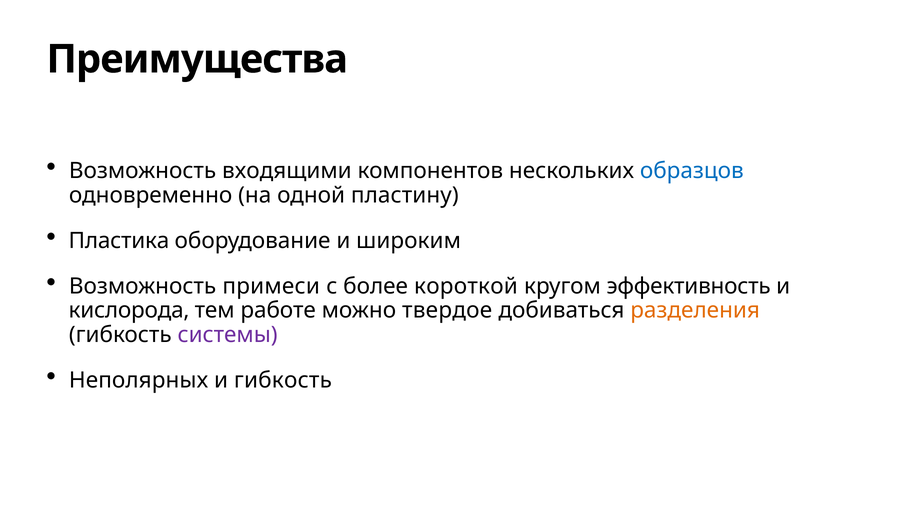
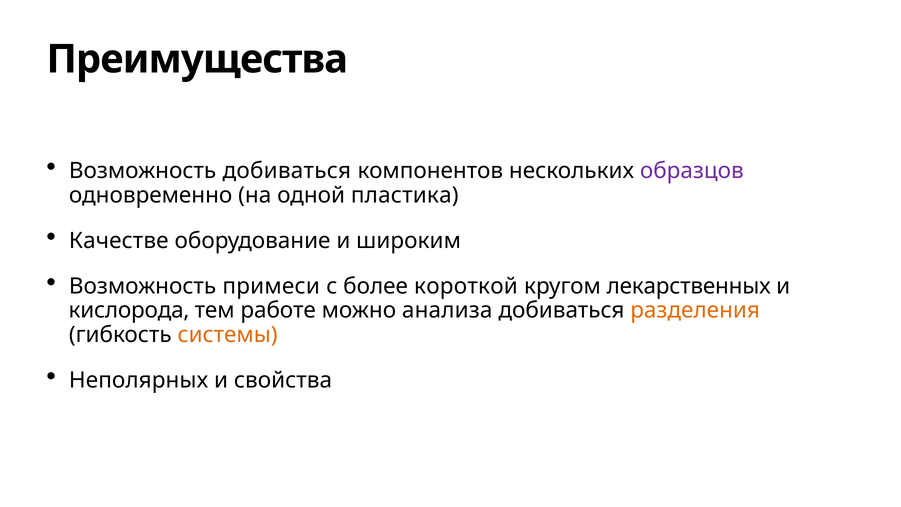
Возможность входящими: входящими -> добиваться
образцов colour: blue -> purple
пластину: пластину -> пластика
Пластика: Пластика -> Качестве
эффективность: эффективность -> лекарственных
твердое: твердое -> анализа
системы colour: purple -> orange
и гибкость: гибкость -> свойства
